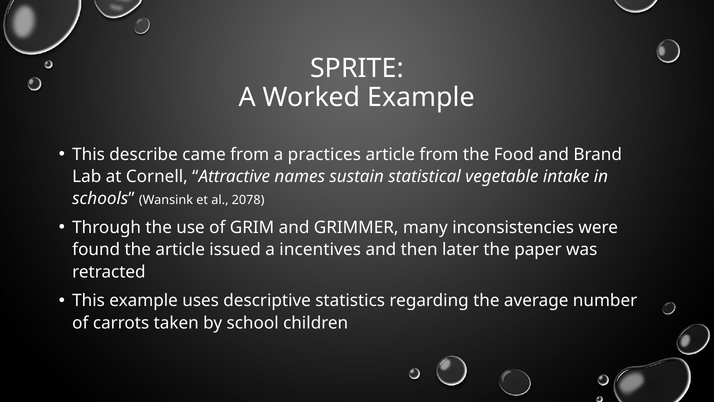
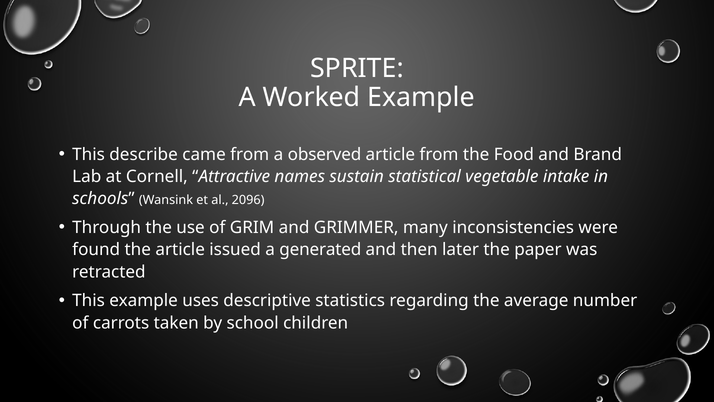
practices: practices -> observed
2078: 2078 -> 2096
incentives: incentives -> generated
